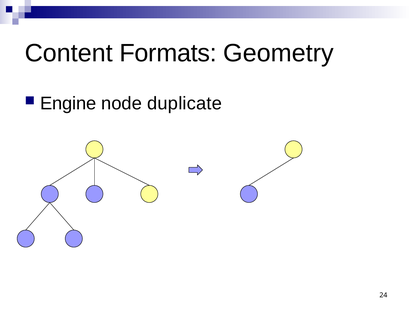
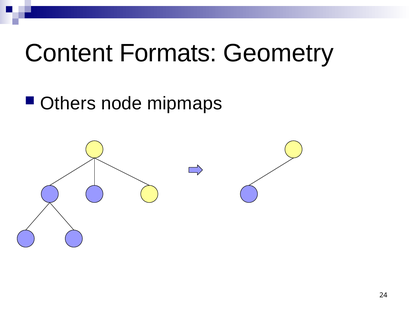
Engine: Engine -> Others
duplicate: duplicate -> mipmaps
